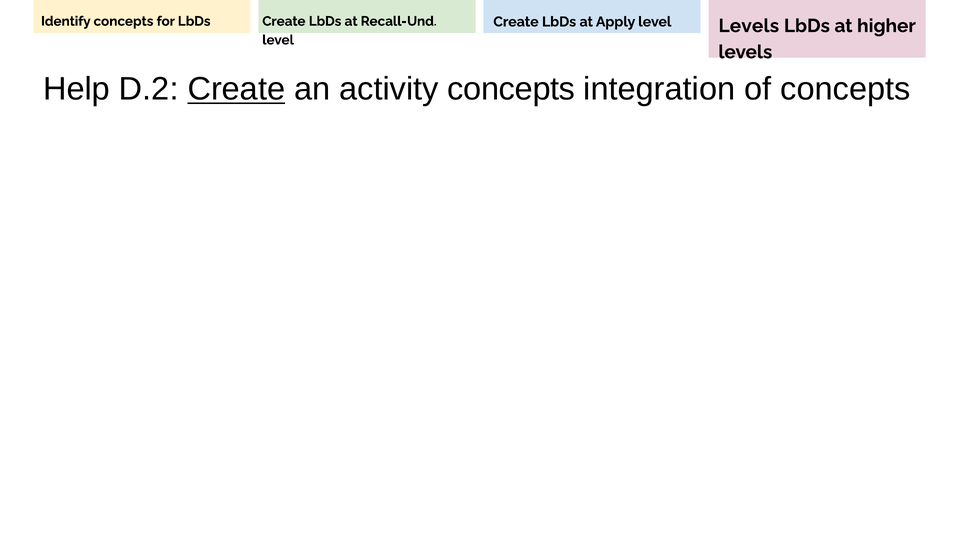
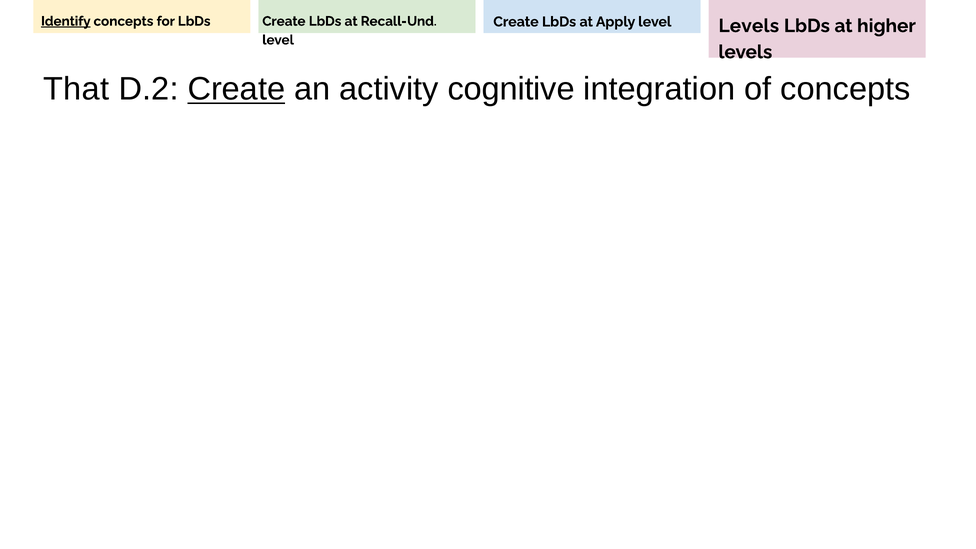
Identify underline: none -> present
Help: Help -> That
activity concepts: concepts -> cognitive
